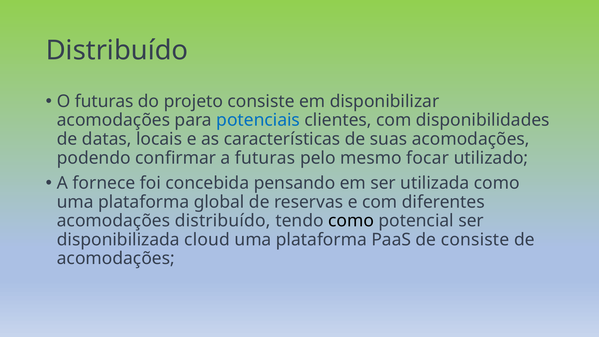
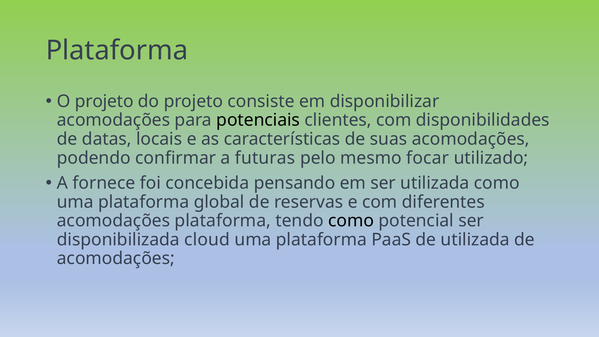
Distribuído at (117, 50): Distribuído -> Plataforma
O futuras: futuras -> projeto
potenciais colour: blue -> black
acomodações distribuído: distribuído -> plataforma
de consiste: consiste -> utilizada
